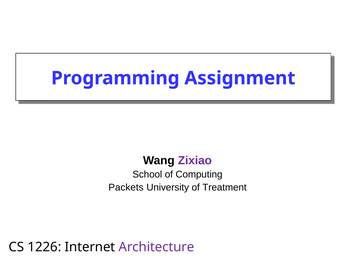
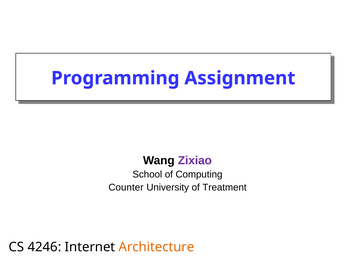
Packets: Packets -> Counter
1226: 1226 -> 4246
Architecture colour: purple -> orange
